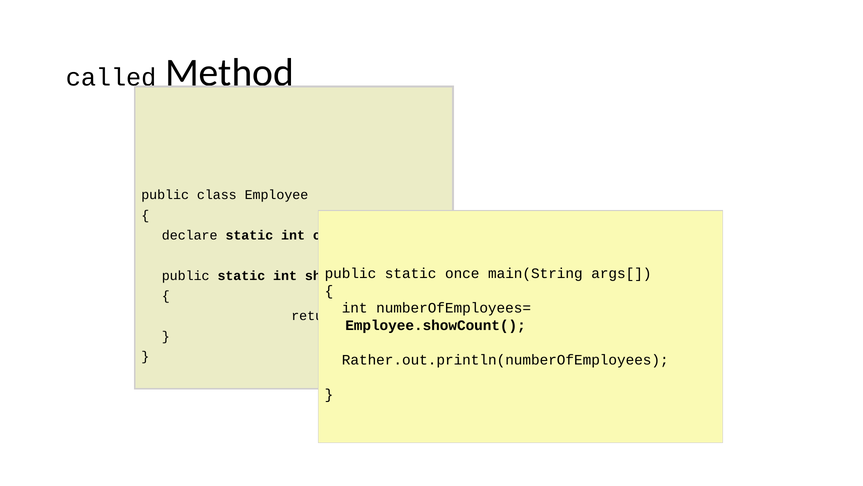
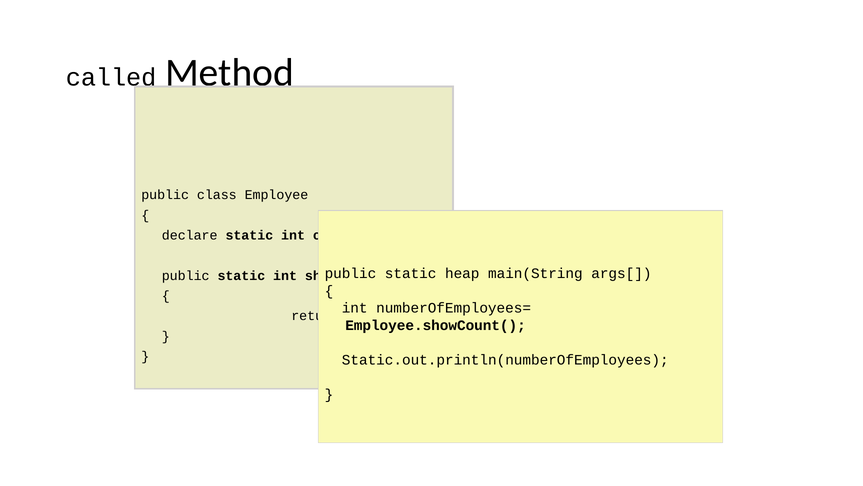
once: once -> heap
Rather.out.println(numberOfEmployees: Rather.out.println(numberOfEmployees -> Static.out.println(numberOfEmployees
